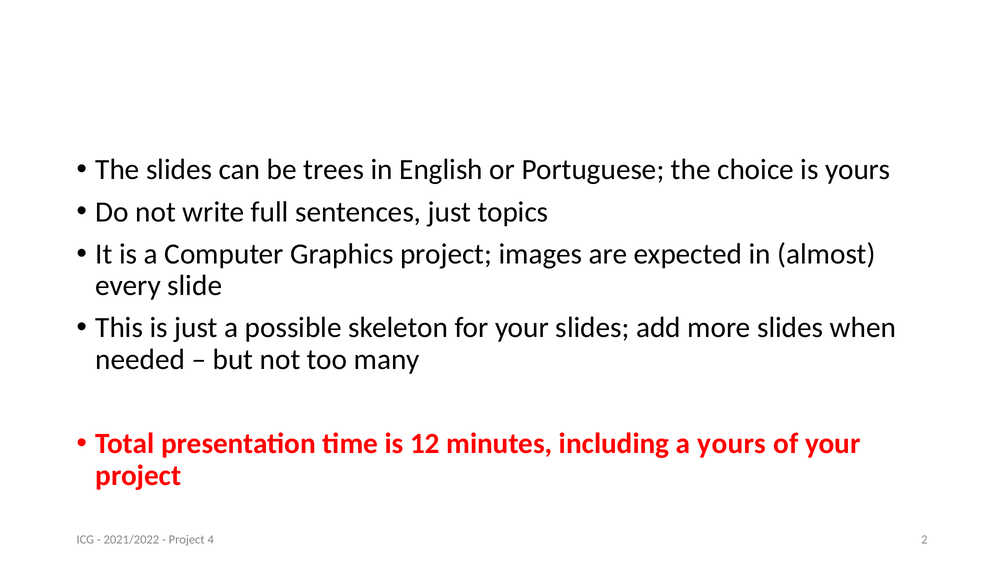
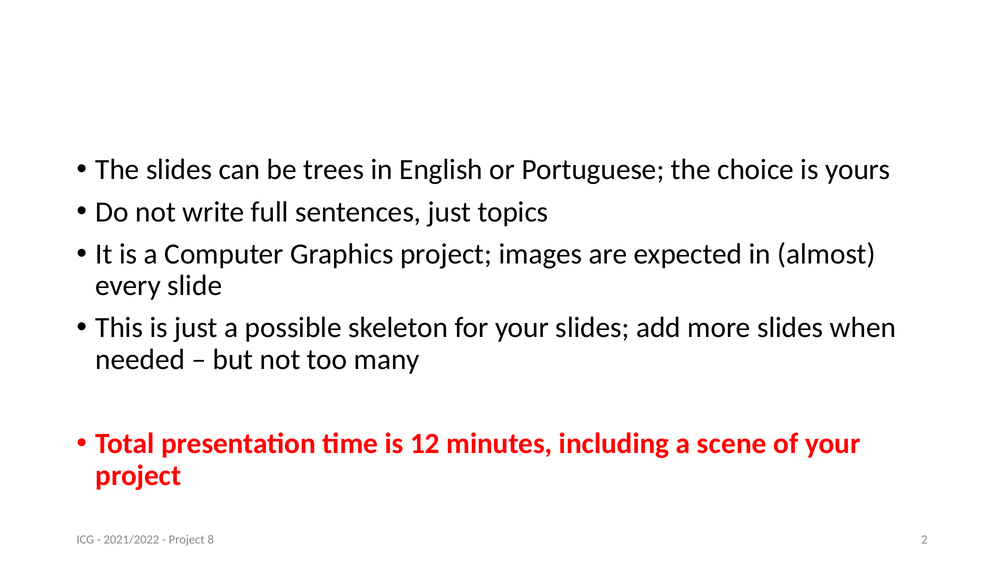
a yours: yours -> scene
4: 4 -> 8
